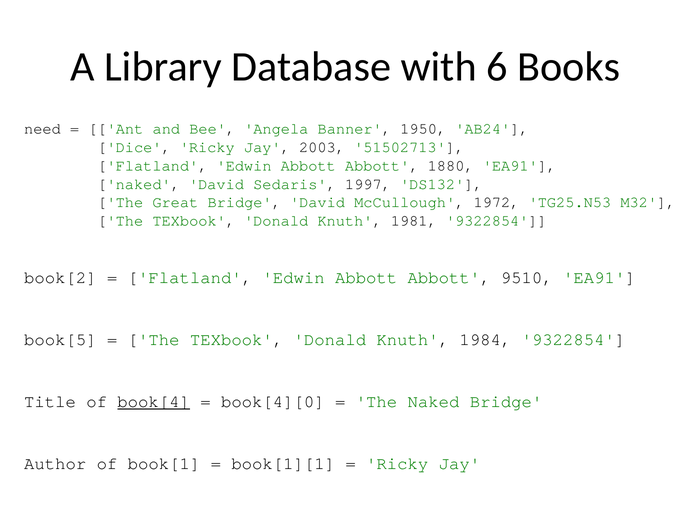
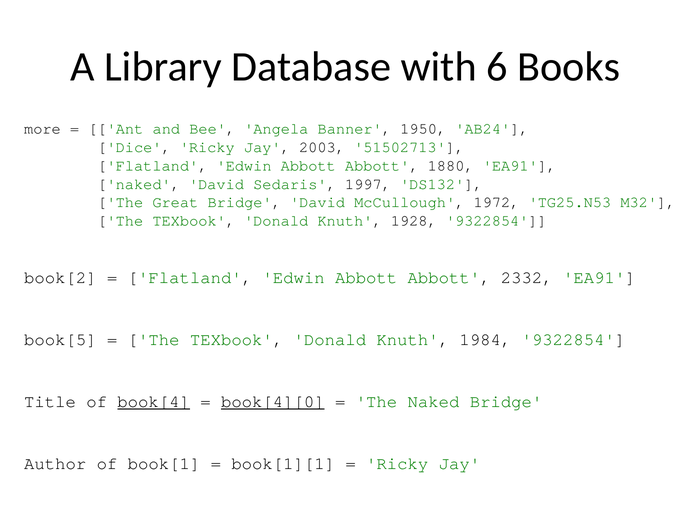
need: need -> more
1981: 1981 -> 1928
9510: 9510 -> 2332
book[4][0 underline: none -> present
